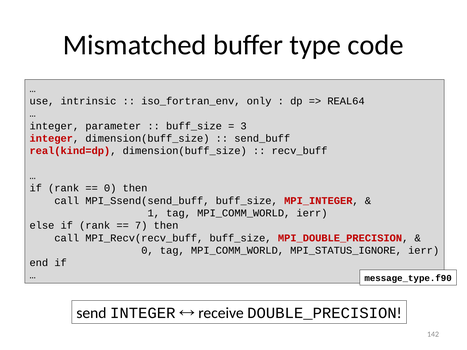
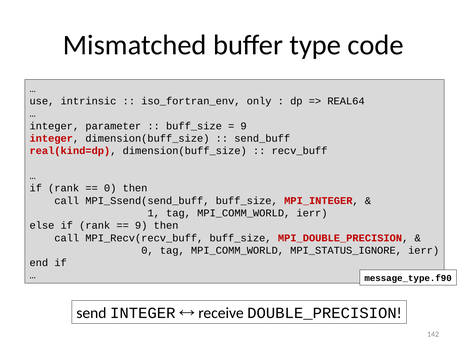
3 at (244, 126): 3 -> 9
7 at (141, 226): 7 -> 9
